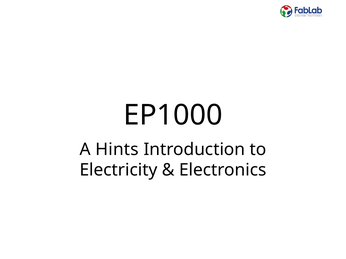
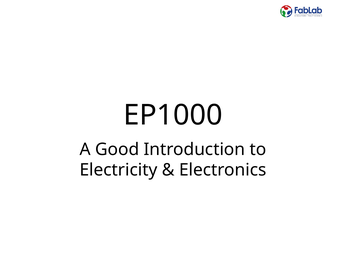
Hints: Hints -> Good
